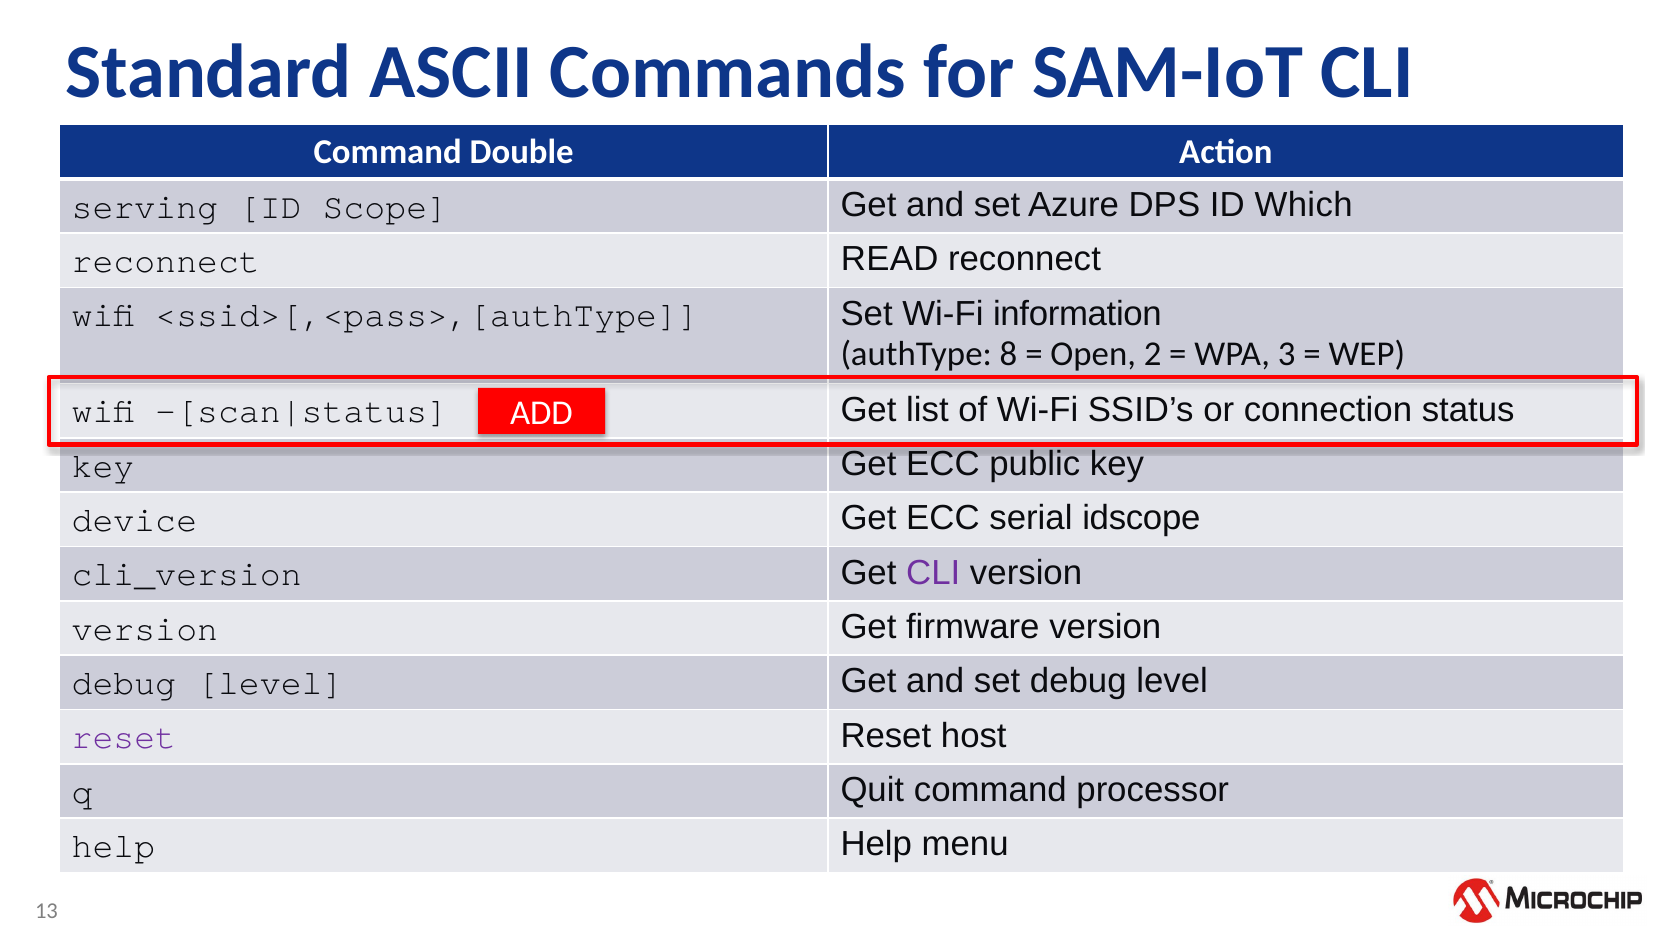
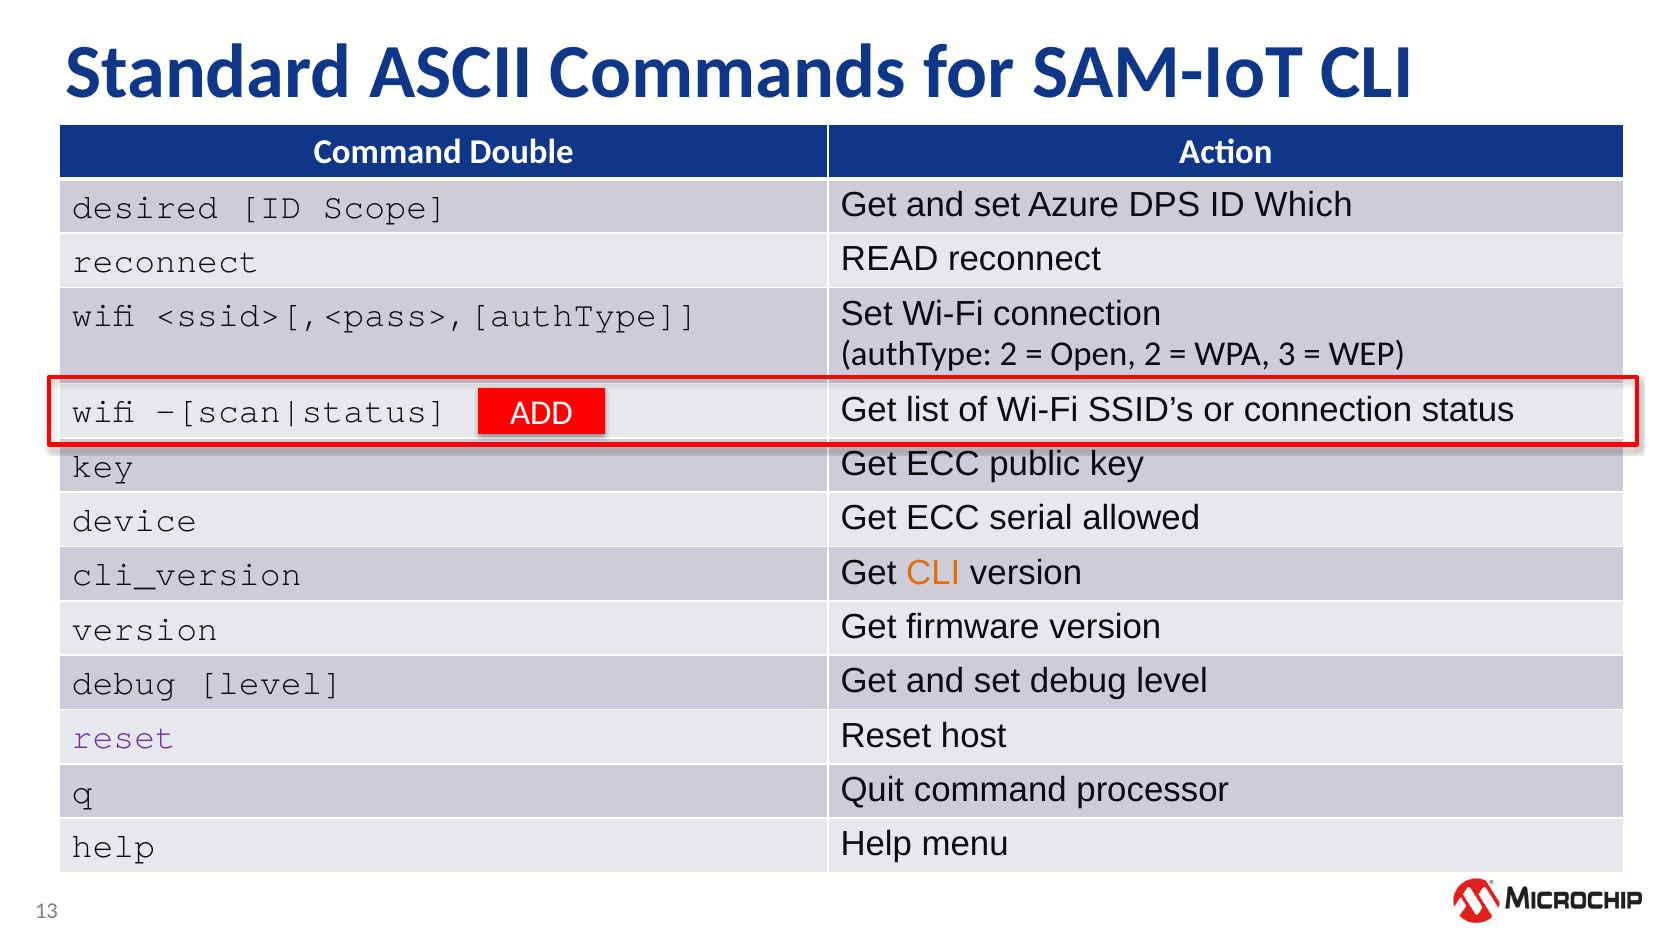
serving: serving -> desired
Wi-Fi information: information -> connection
authType 8: 8 -> 2
idscope: idscope -> allowed
CLI at (933, 572) colour: purple -> orange
